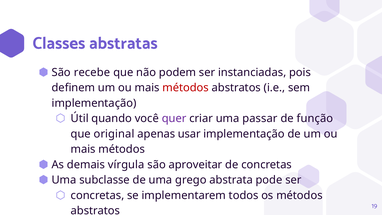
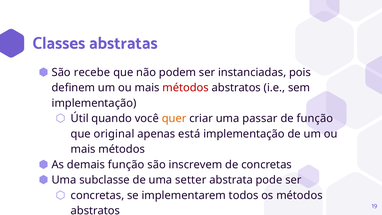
quer colour: purple -> orange
usar: usar -> está
demais vírgula: vírgula -> função
aproveitar: aproveitar -> inscrevem
grego: grego -> setter
